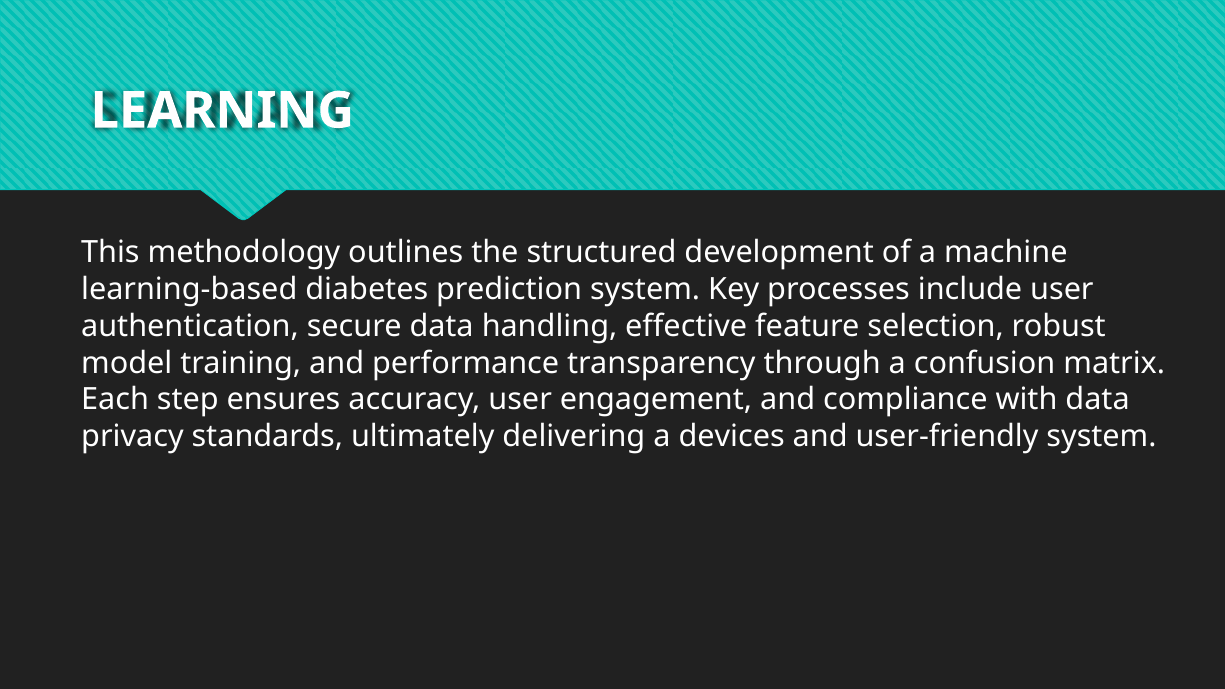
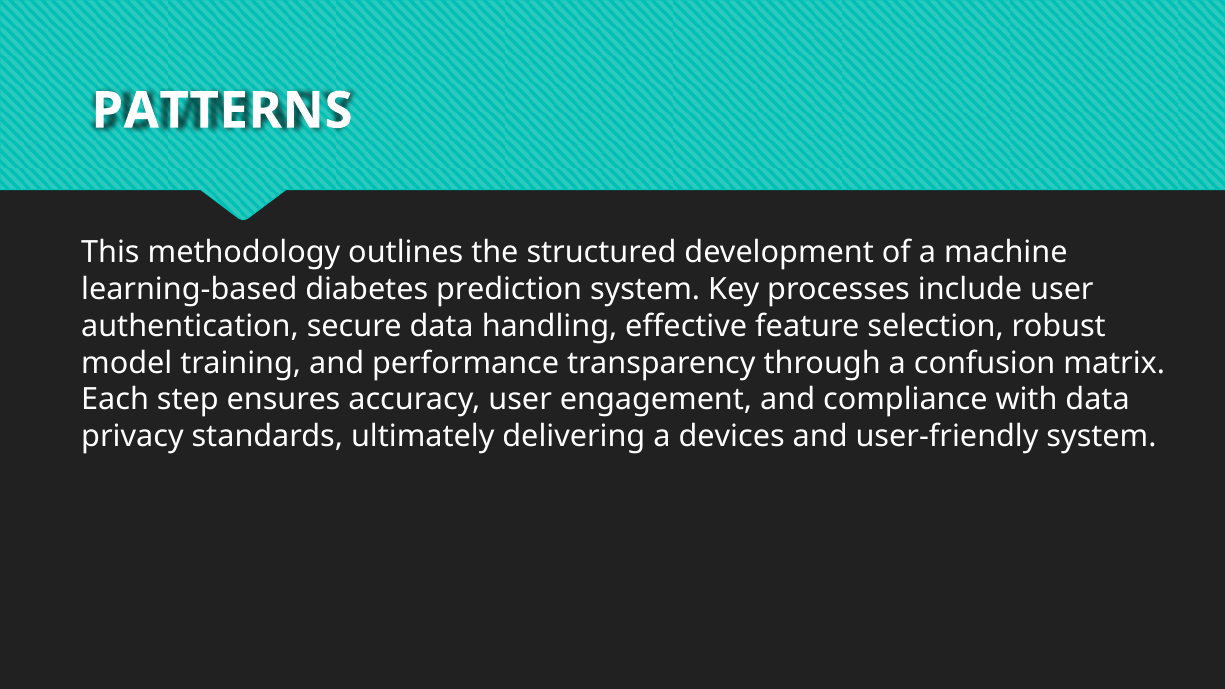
LEARNING: LEARNING -> PATTERNS
